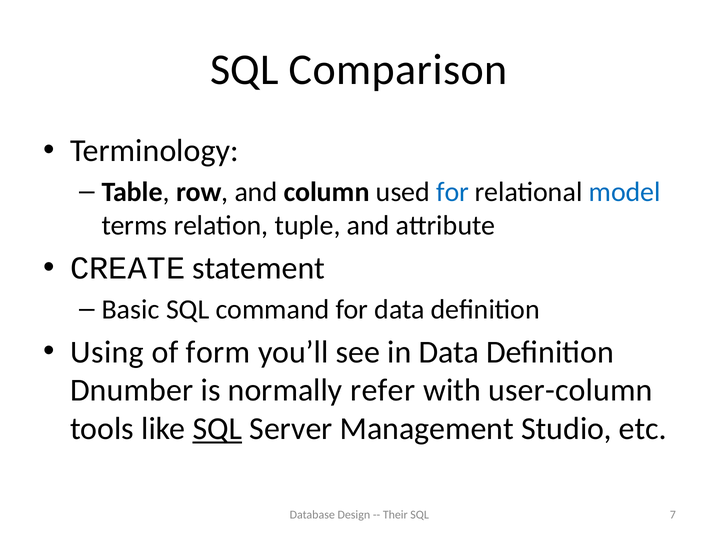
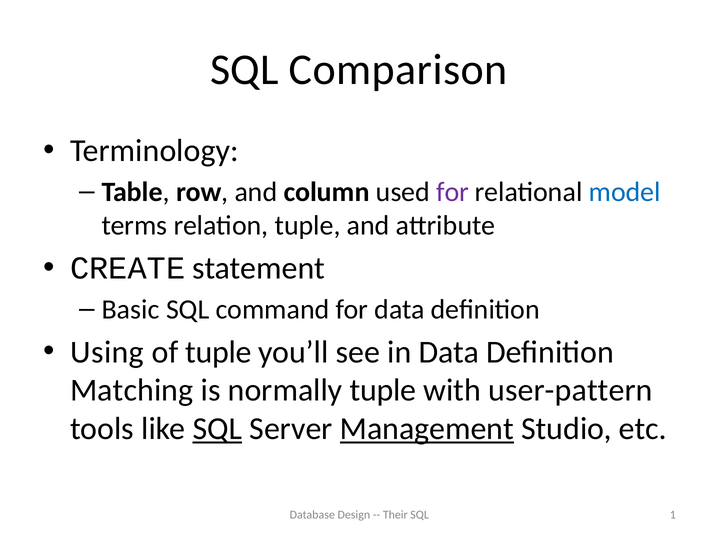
for at (453, 192) colour: blue -> purple
of form: form -> tuple
Dnumber: Dnumber -> Matching
normally refer: refer -> tuple
user-column: user-column -> user-pattern
Management underline: none -> present
7: 7 -> 1
